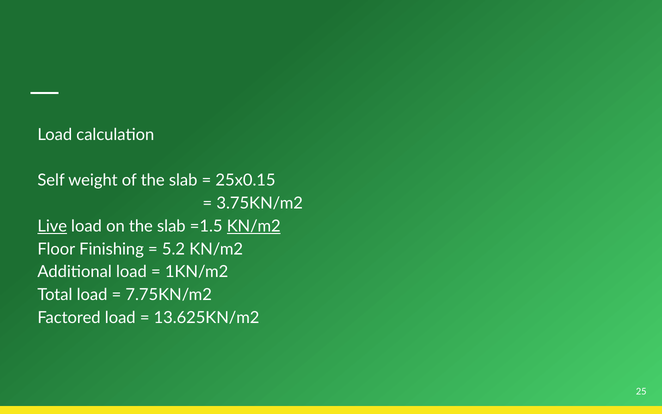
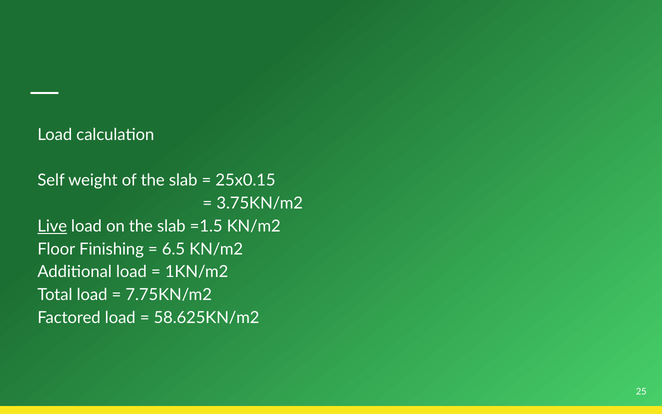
KN/m2 at (254, 226) underline: present -> none
5.2: 5.2 -> 6.5
13.625KN/m2: 13.625KN/m2 -> 58.625KN/m2
